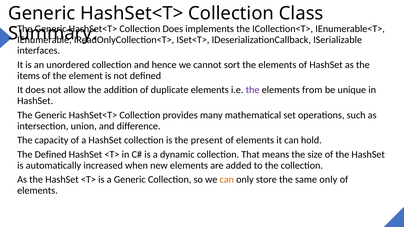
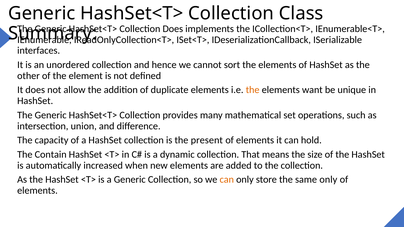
items: items -> other
the at (253, 90) colour: purple -> orange
from: from -> want
The Defined: Defined -> Contain
